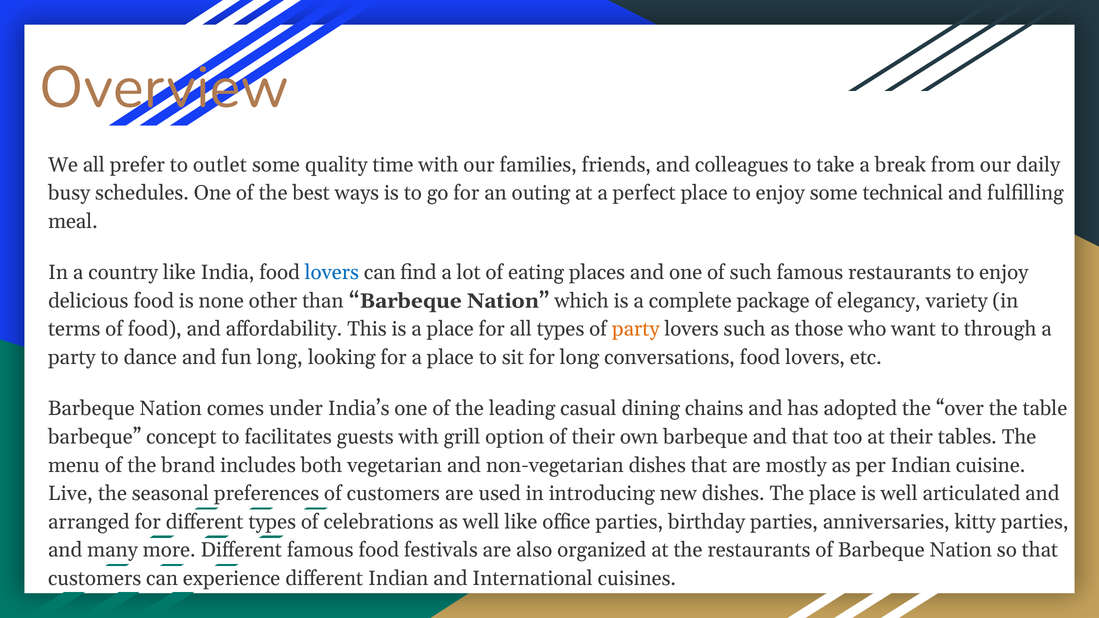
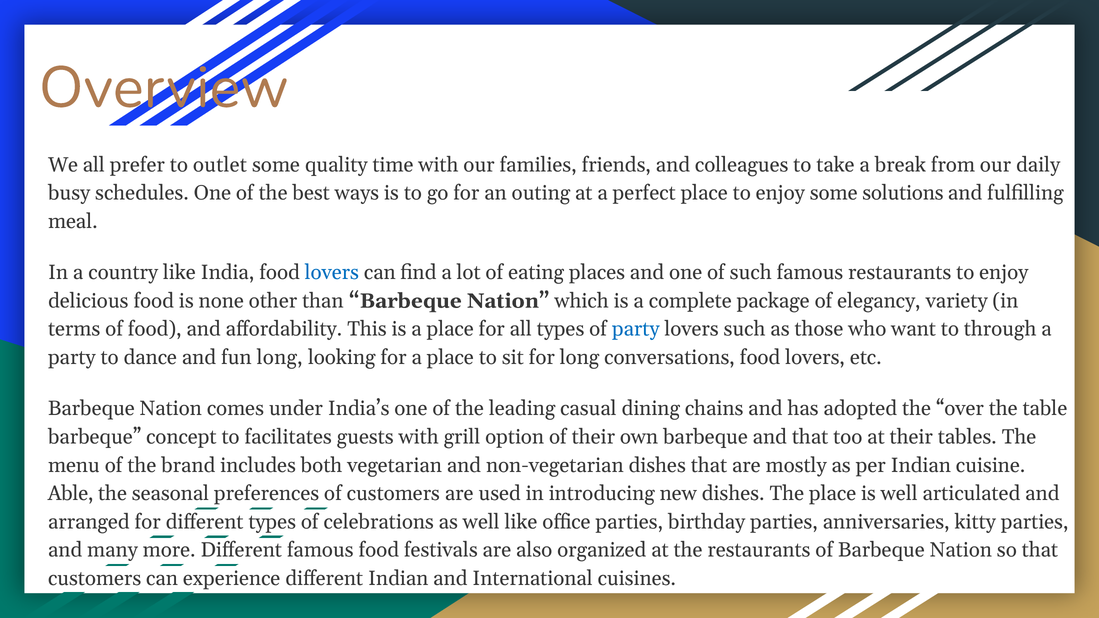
technical: technical -> solutions
party at (636, 329) colour: orange -> blue
Live: Live -> Able
